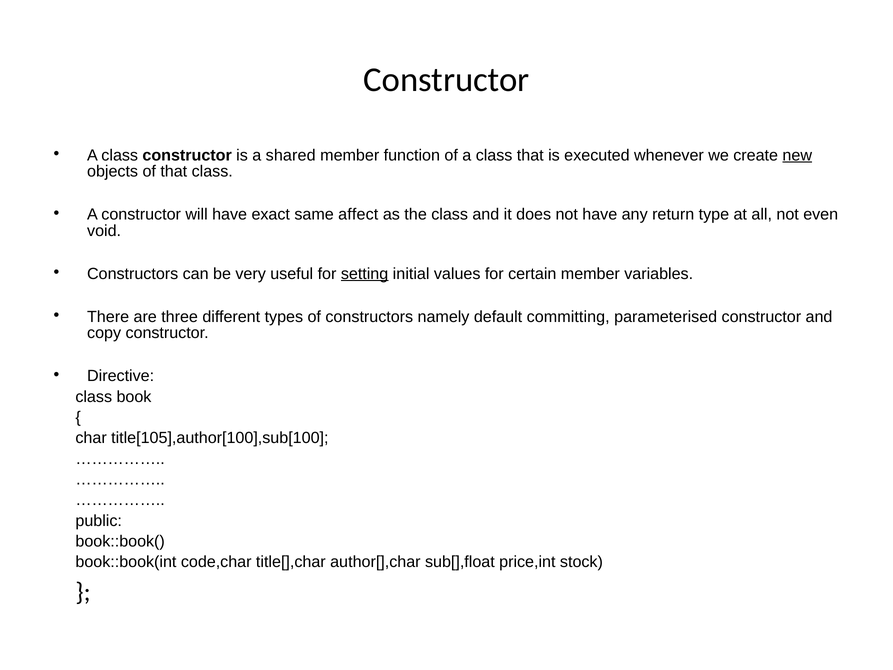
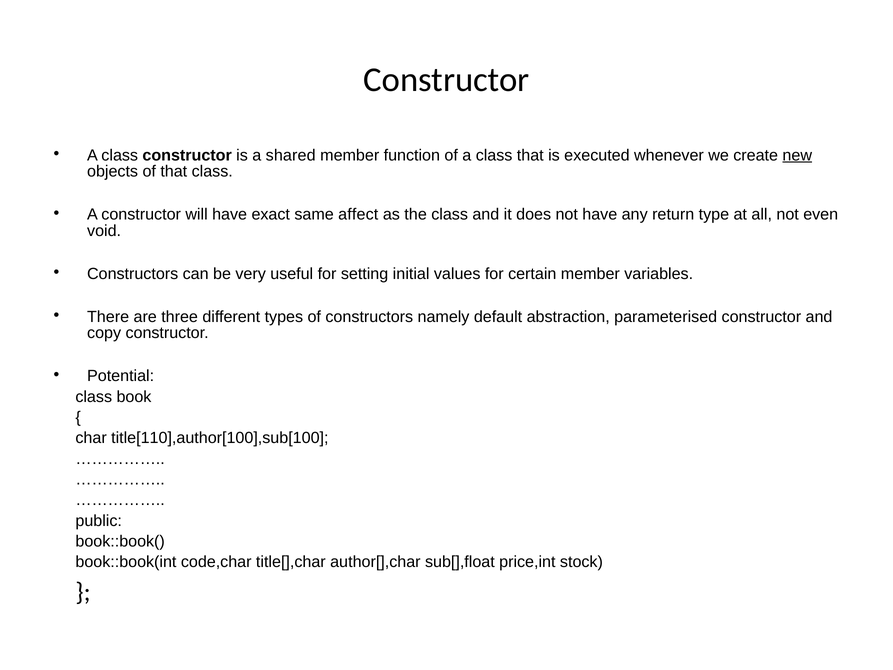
setting underline: present -> none
committing: committing -> abstraction
Directive: Directive -> Potential
title[105],author[100],sub[100: title[105],author[100],sub[100 -> title[110],author[100],sub[100
